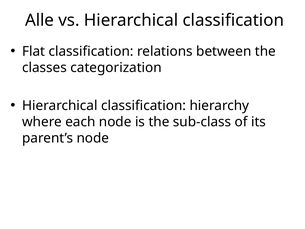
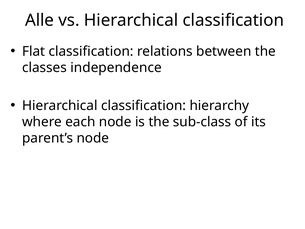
categorization: categorization -> independence
